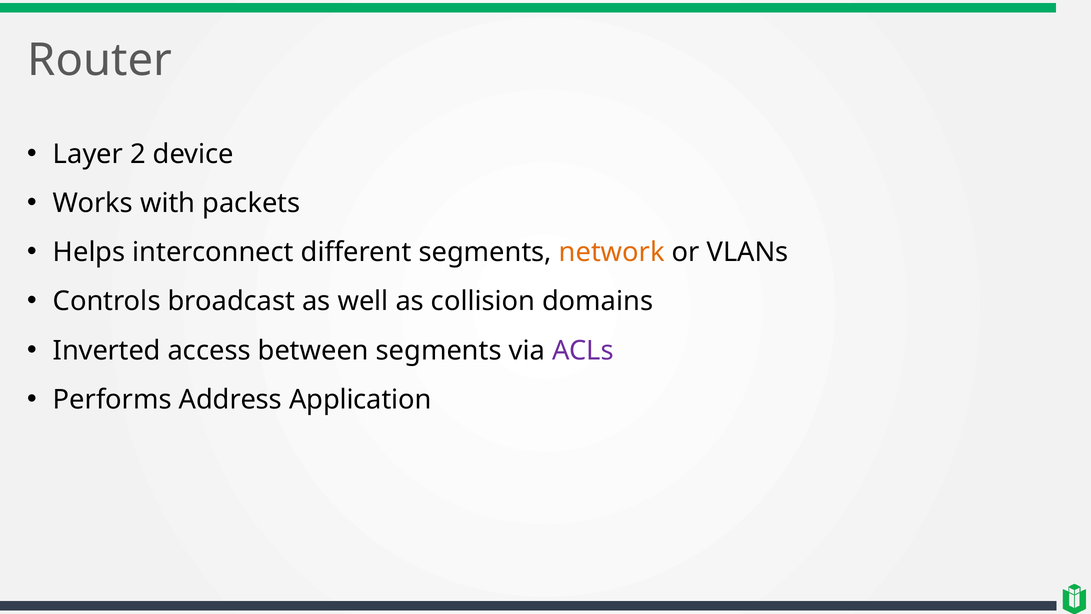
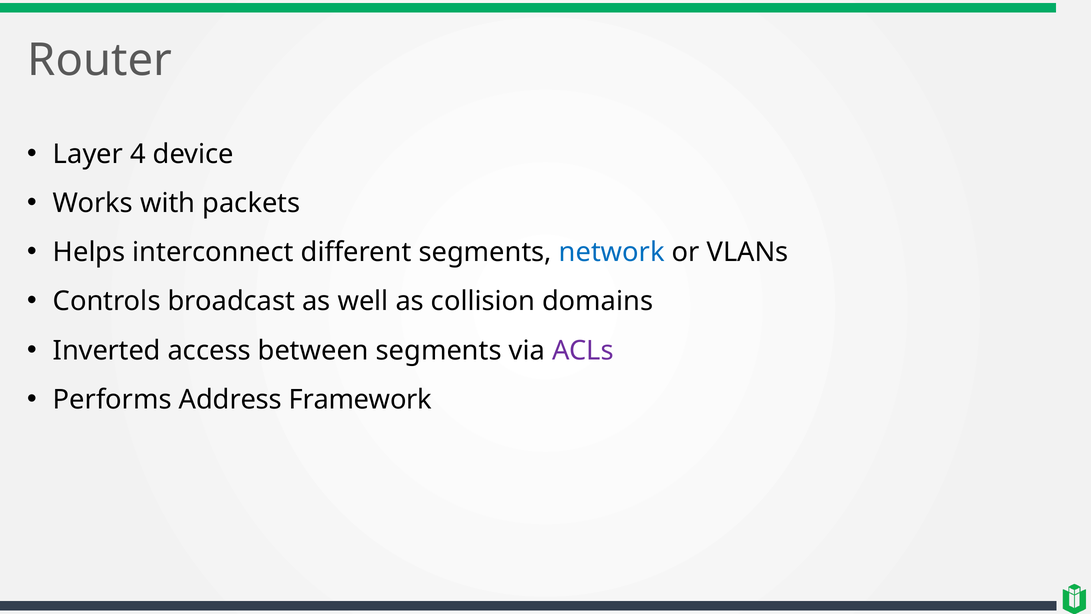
2: 2 -> 4
network colour: orange -> blue
Application: Application -> Framework
